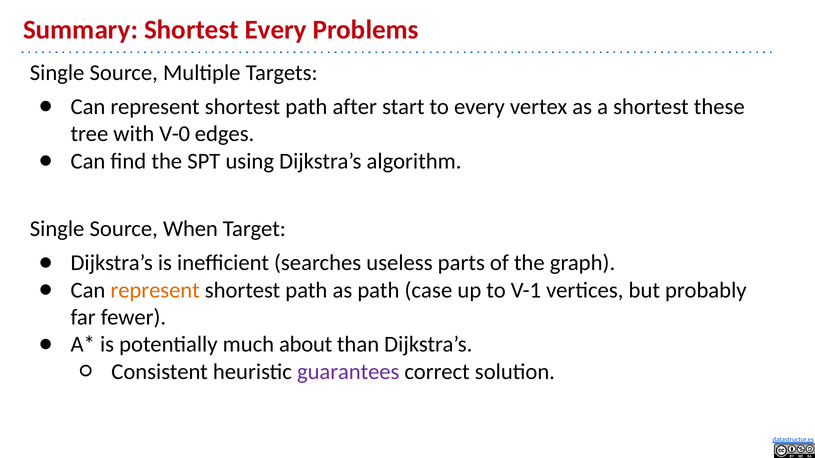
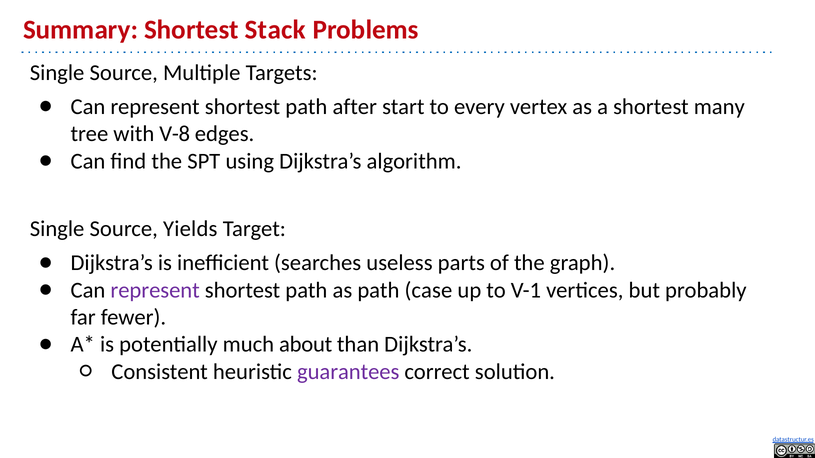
Shortest Every: Every -> Stack
these: these -> many
V-0: V-0 -> V-8
When: When -> Yields
represent at (155, 290) colour: orange -> purple
